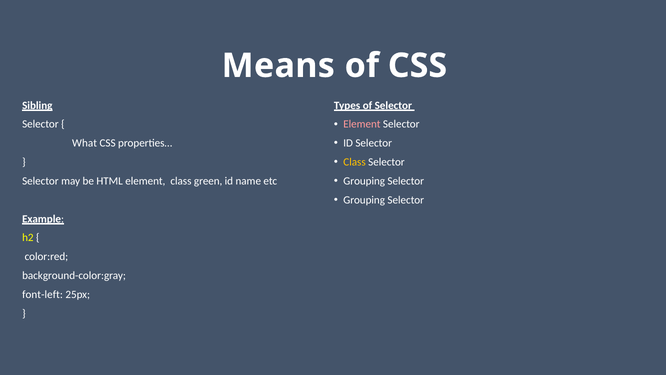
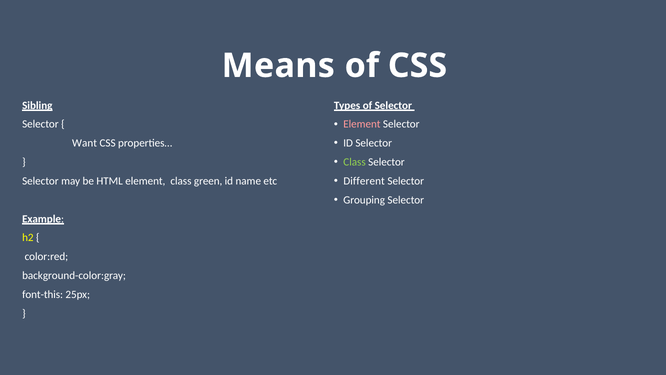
What: What -> Want
Class at (355, 162) colour: yellow -> light green
Grouping at (364, 181): Grouping -> Different
font-left: font-left -> font-this
